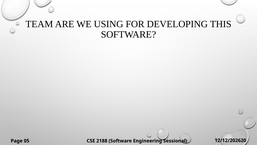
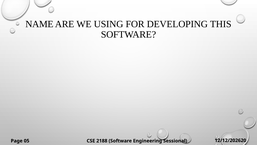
TEAM: TEAM -> NAME
